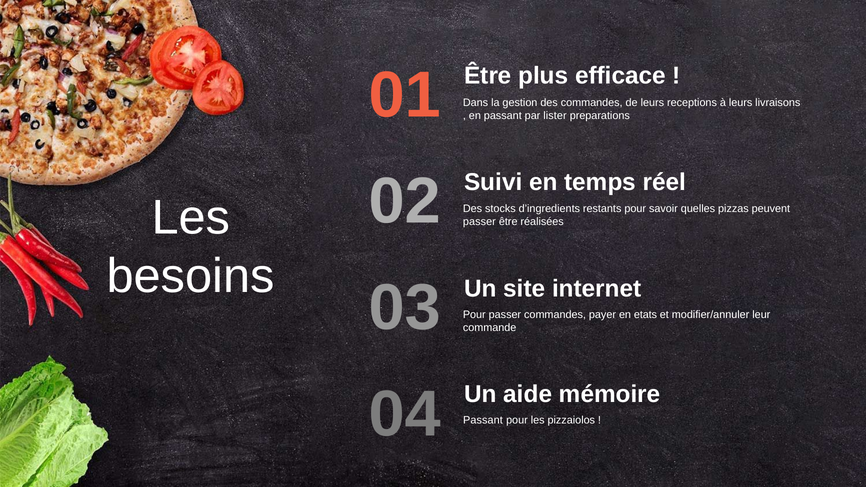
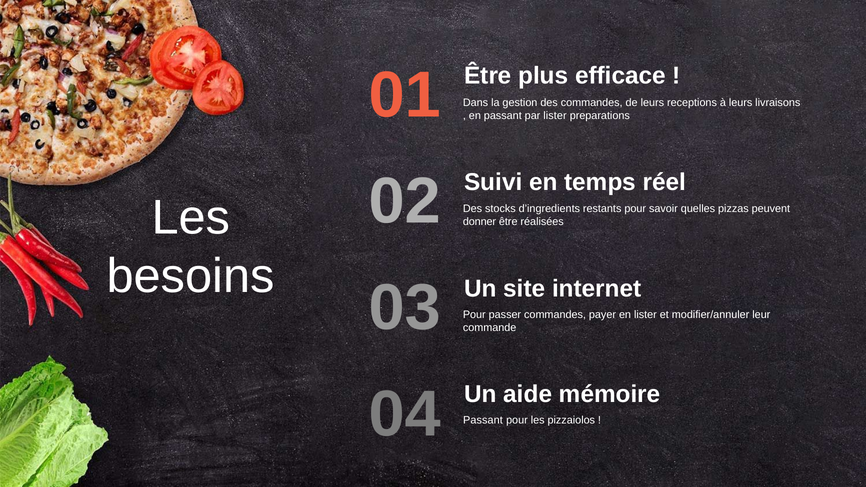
passer at (479, 222): passer -> donner
en etats: etats -> lister
